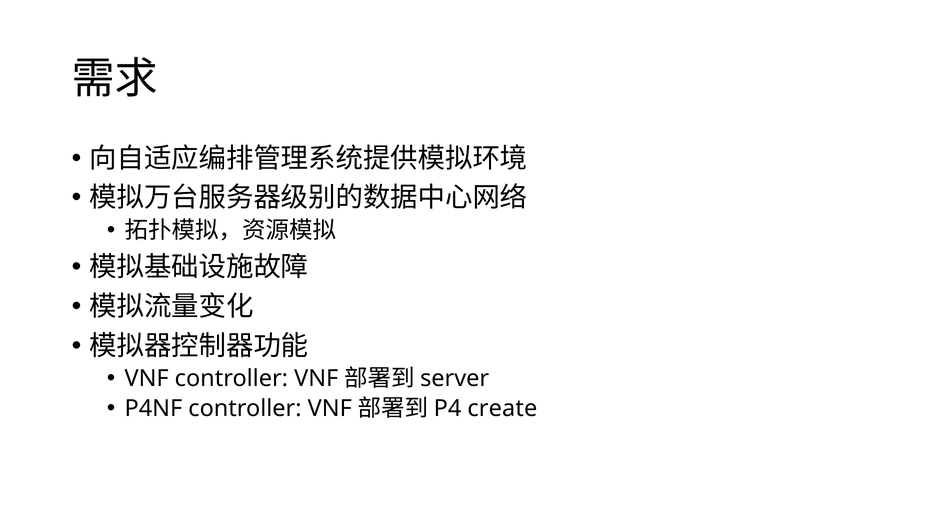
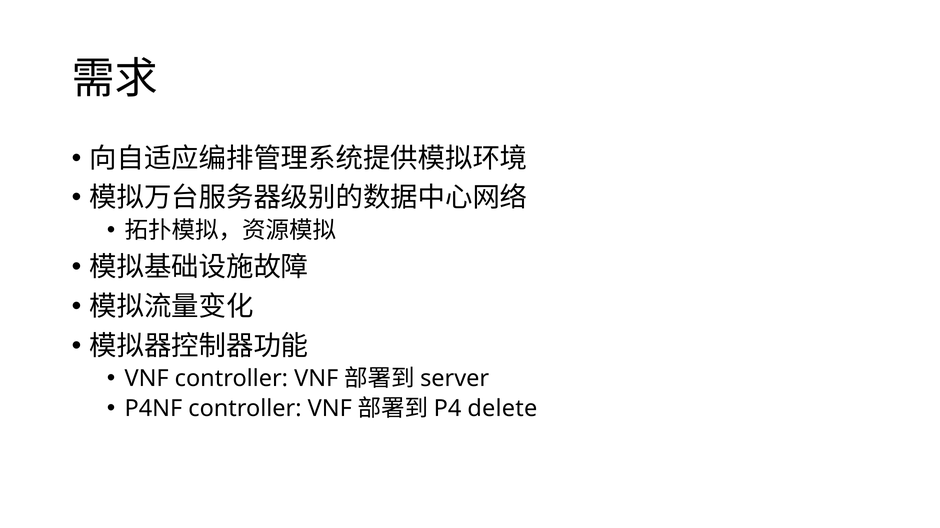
create: create -> delete
